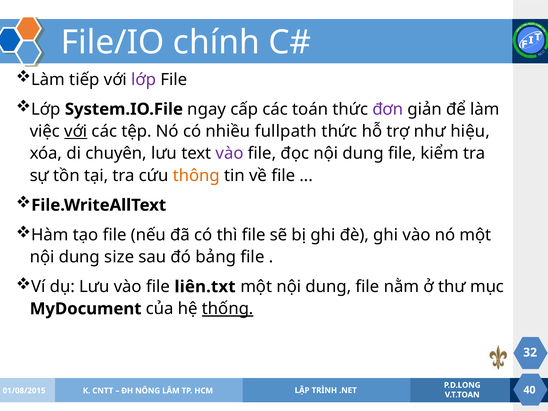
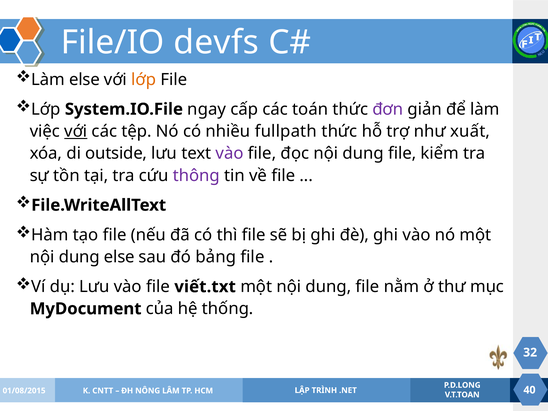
chính: chính -> devfs
Làm tiếp: tiếp -> else
lớp at (144, 80) colour: purple -> orange
hiệu: hiệu -> xuất
chuyên: chuyên -> outside
thông colour: orange -> purple
dung size: size -> else
liên.txt: liên.txt -> viết.txt
thống underline: present -> none
